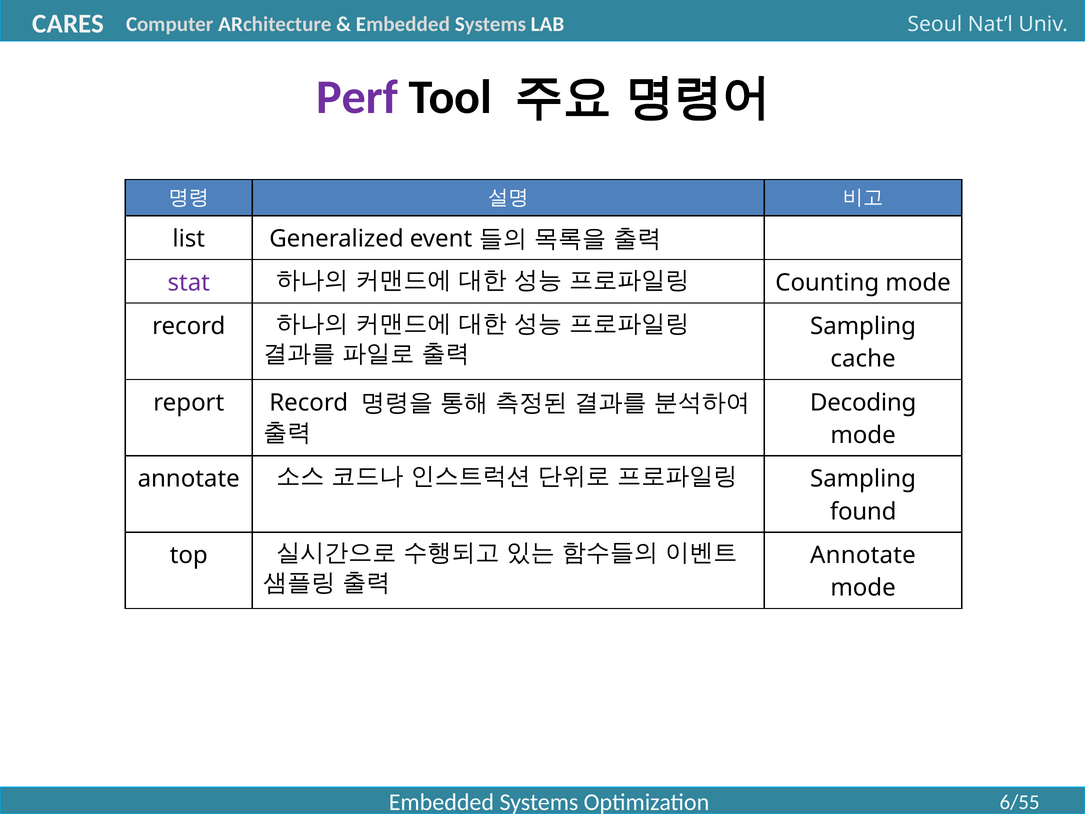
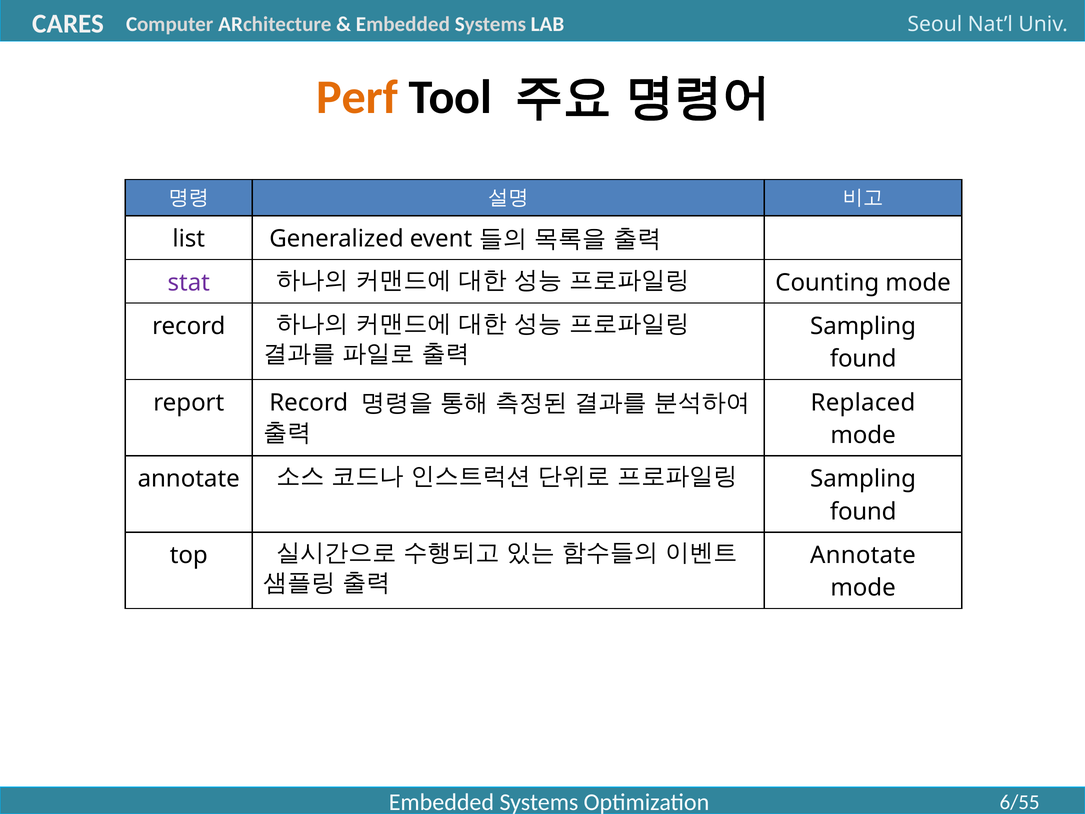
Perf colour: purple -> orange
cache at (863, 359): cache -> found
Decoding: Decoding -> Replaced
